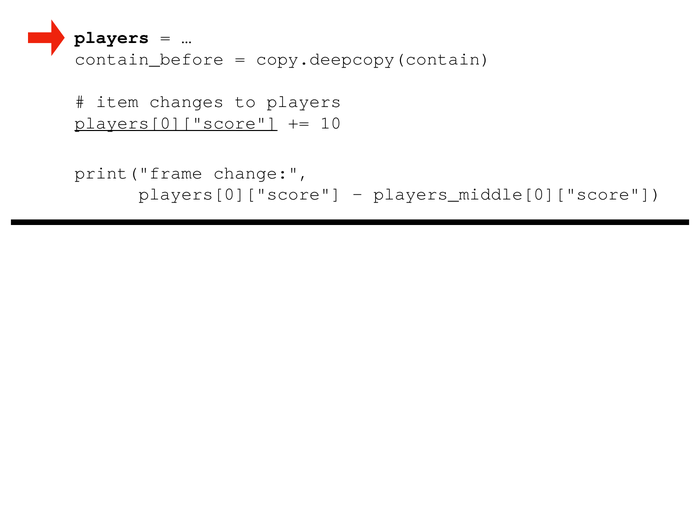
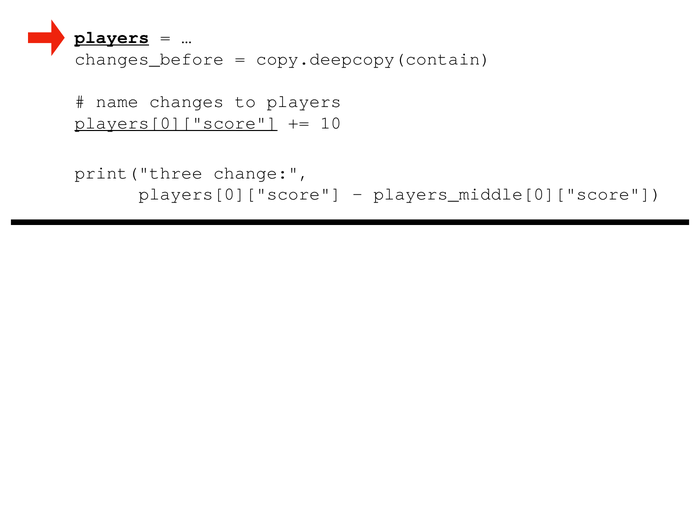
players at (112, 37) underline: none -> present
contain_before: contain_before -> changes_before
item: item -> name
print("frame: print("frame -> print("three
